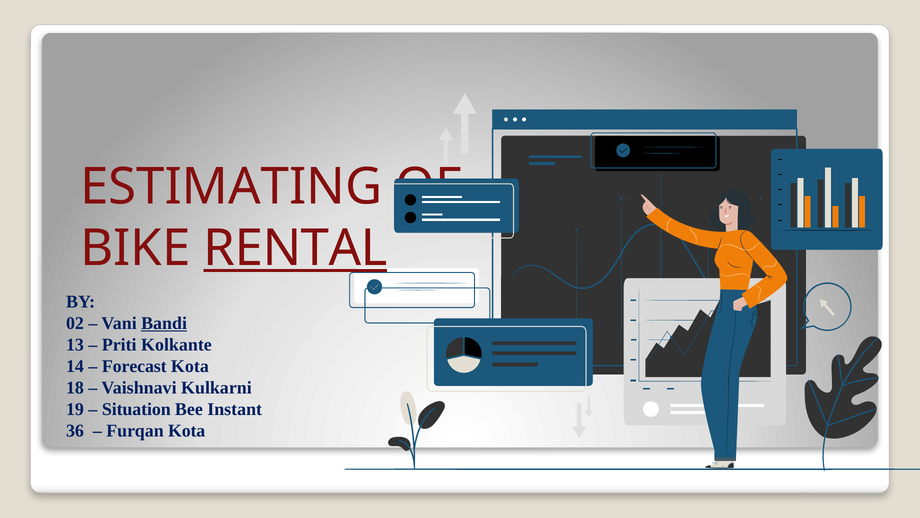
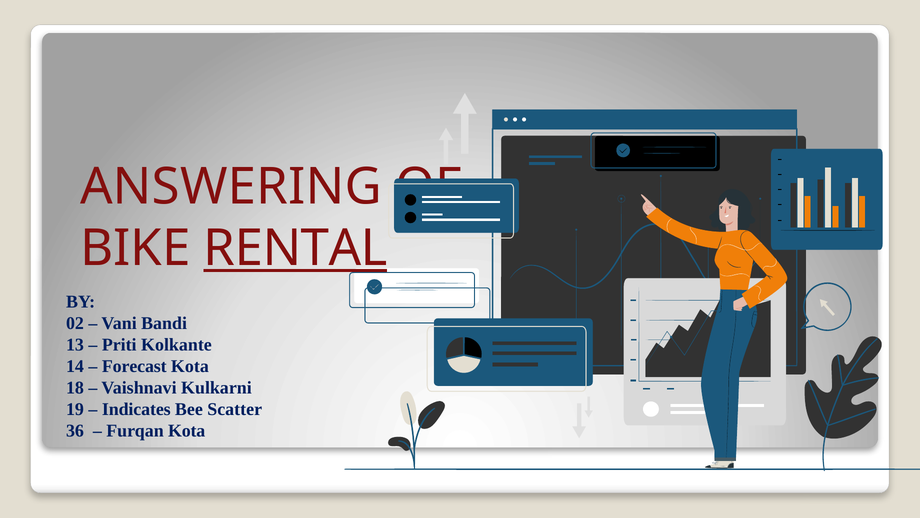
ESTIMATING: ESTIMATING -> ANSWERING
Bandi underline: present -> none
Situation: Situation -> Indicates
Instant: Instant -> Scatter
